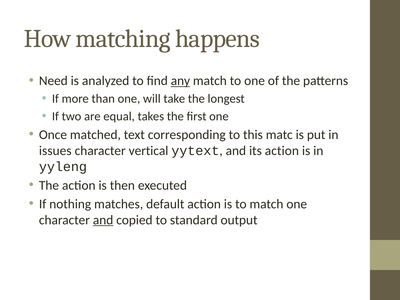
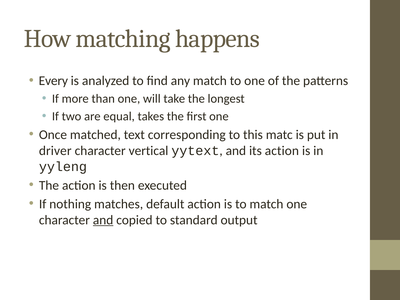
Need: Need -> Every
any underline: present -> none
issues: issues -> driver
